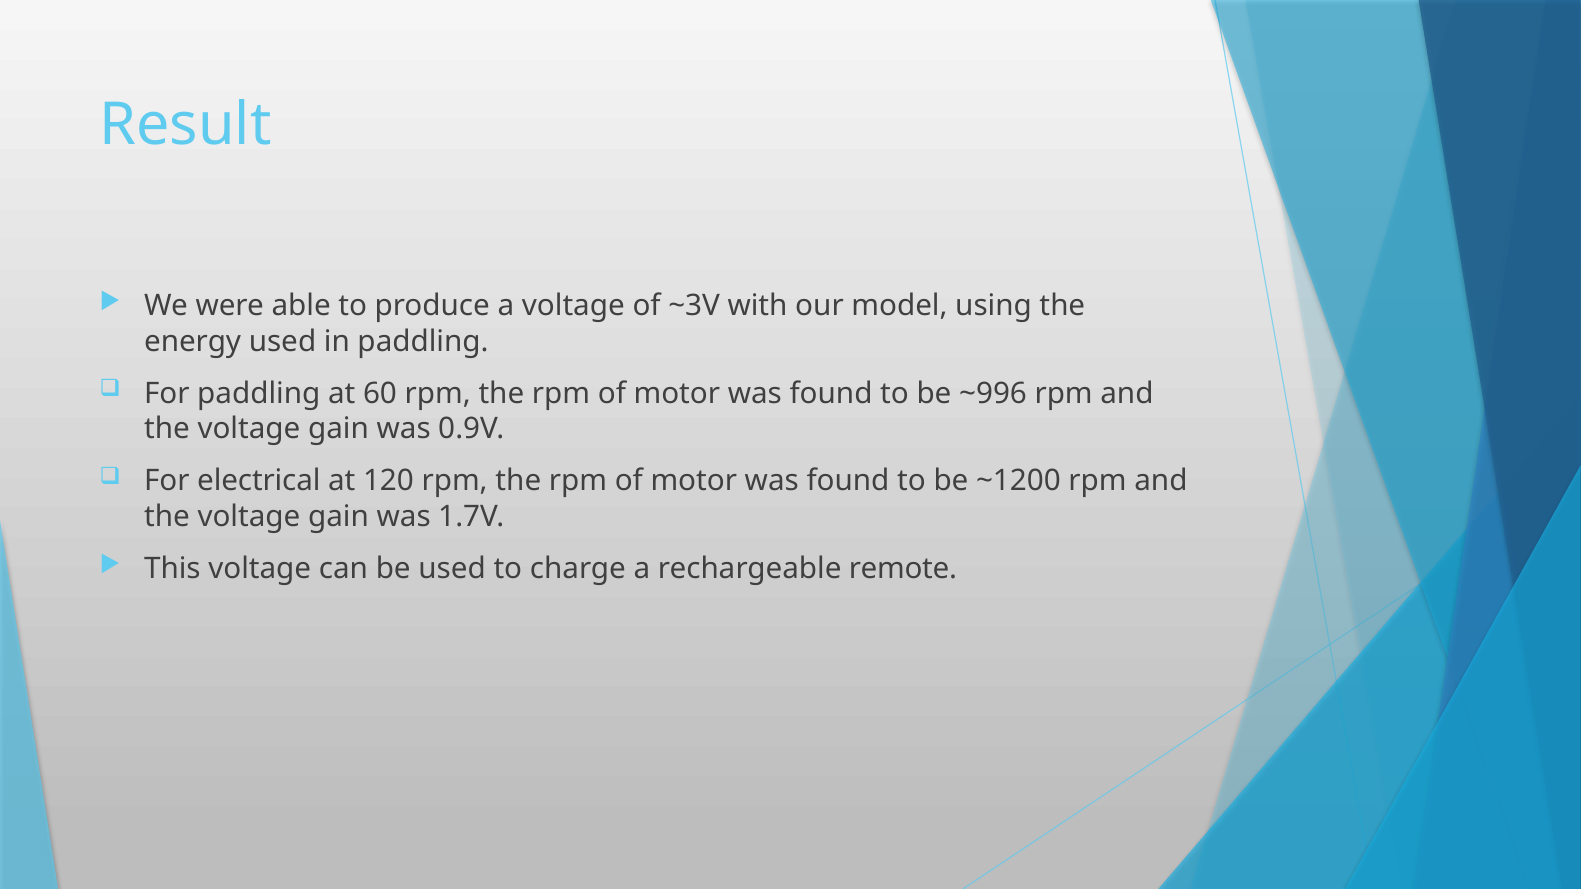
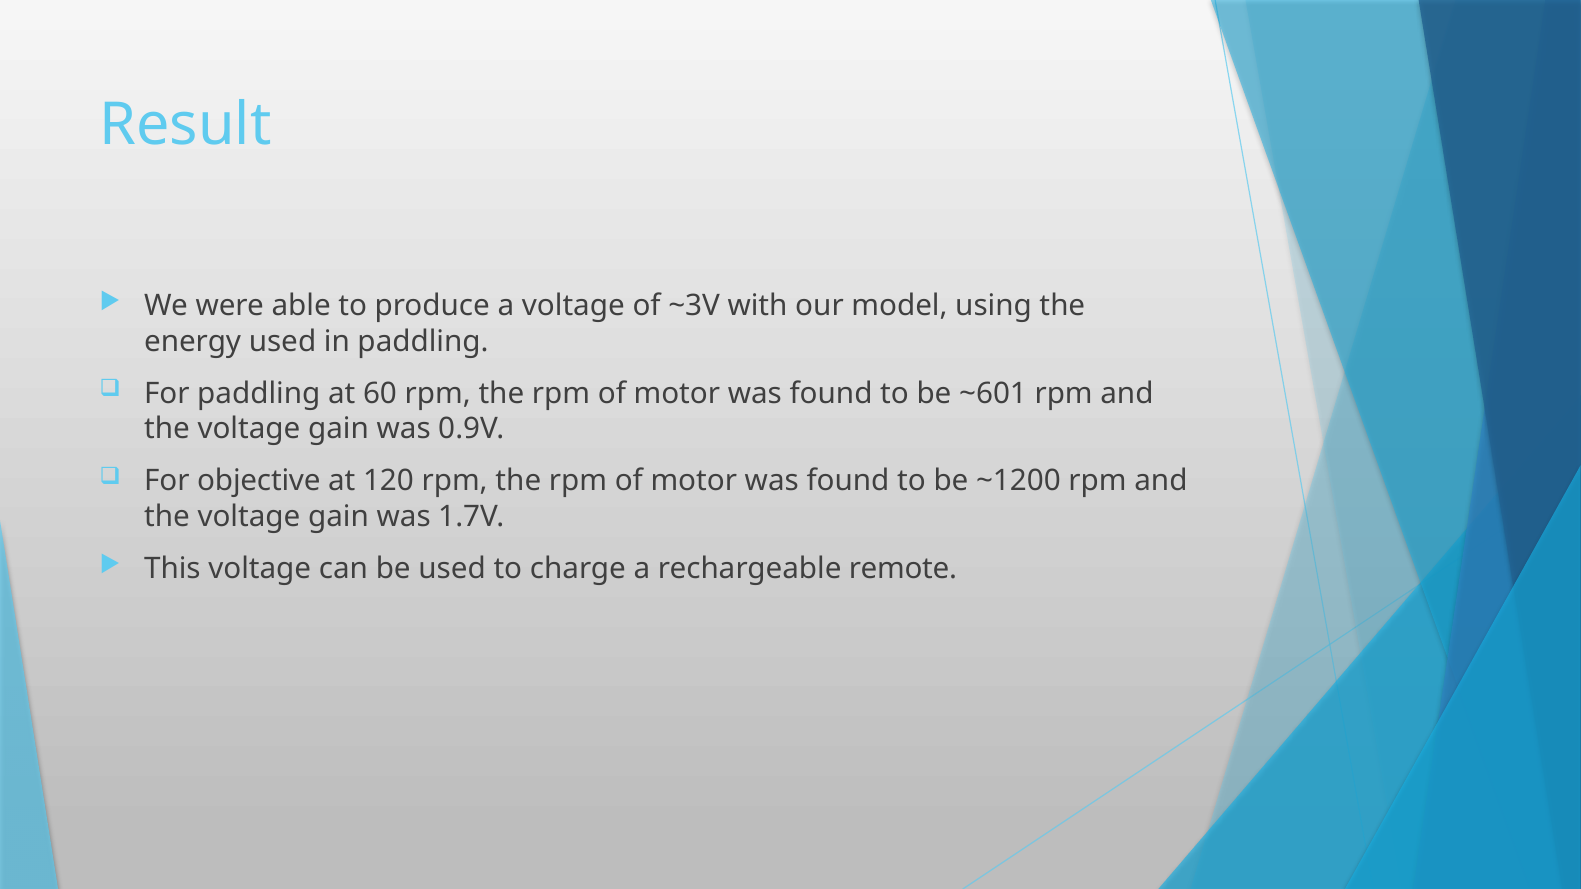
~996: ~996 -> ~601
electrical: electrical -> objective
